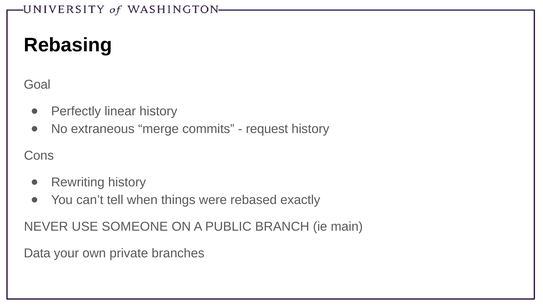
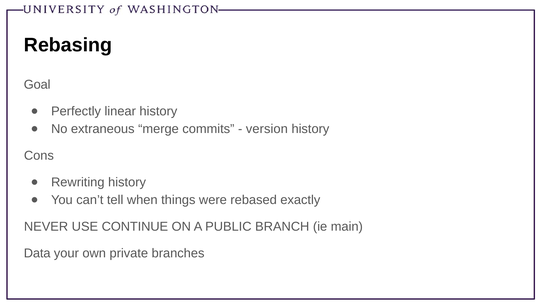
request: request -> version
SOMEONE: SOMEONE -> CONTINUE
